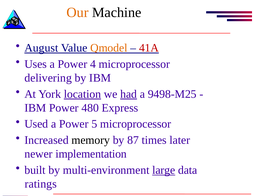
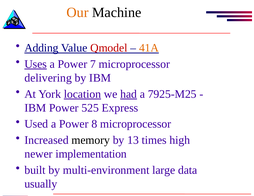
August: August -> Adding
Qmodel colour: orange -> red
41A colour: red -> orange
Uses underline: none -> present
4: 4 -> 7
9498-M25: 9498-M25 -> 7925-M25
480: 480 -> 525
5: 5 -> 8
87: 87 -> 13
later: later -> high
large underline: present -> none
ratings: ratings -> usually
